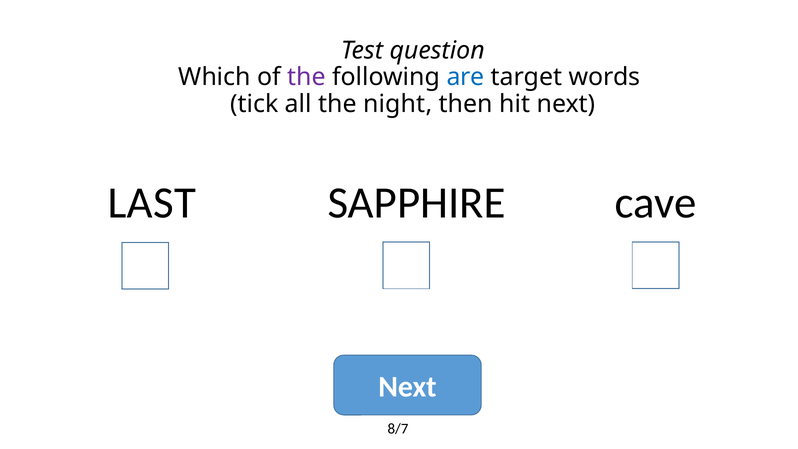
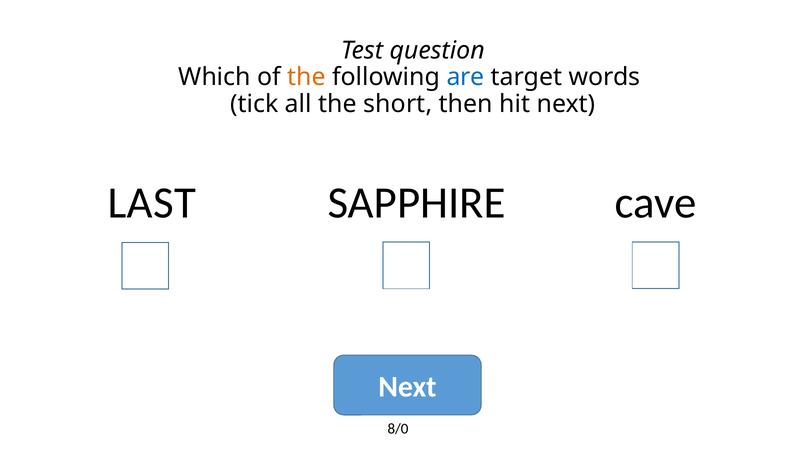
the at (307, 77) colour: purple -> orange
night: night -> short
8/7: 8/7 -> 8/0
